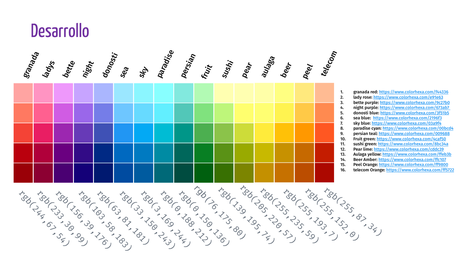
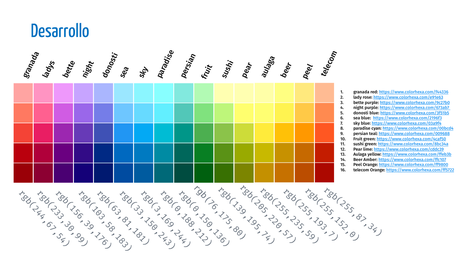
Desarrollo colour: purple -> blue
